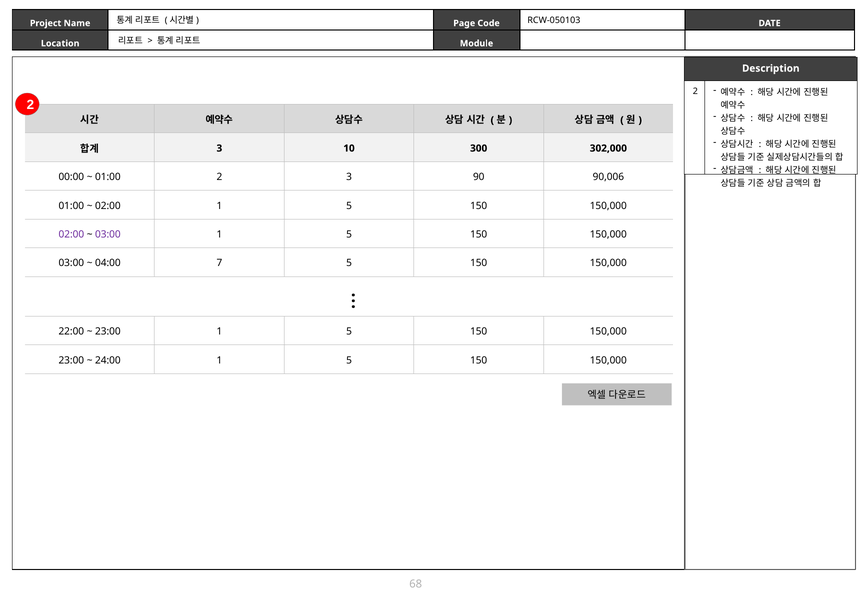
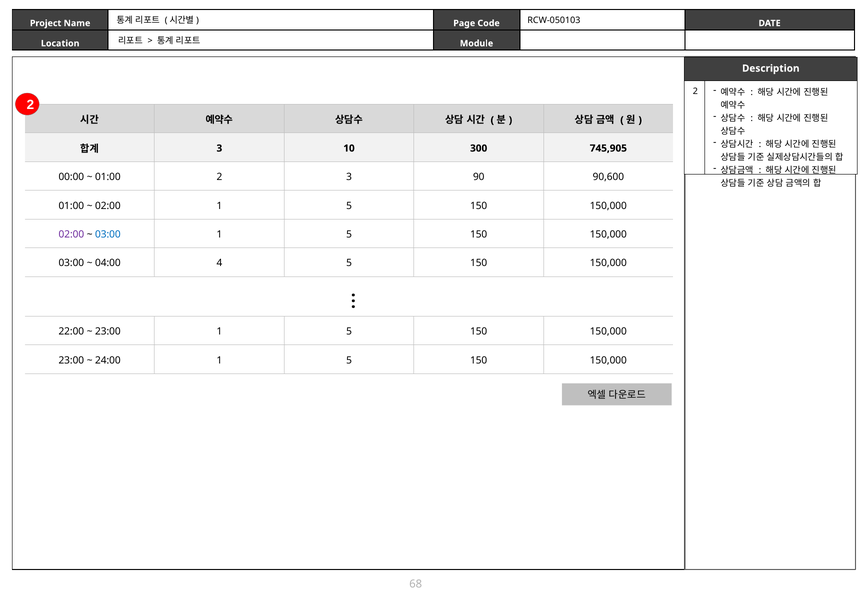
302,000: 302,000 -> 745,905
90,006: 90,006 -> 90,600
03:00 at (108, 234) colour: purple -> blue
7: 7 -> 4
